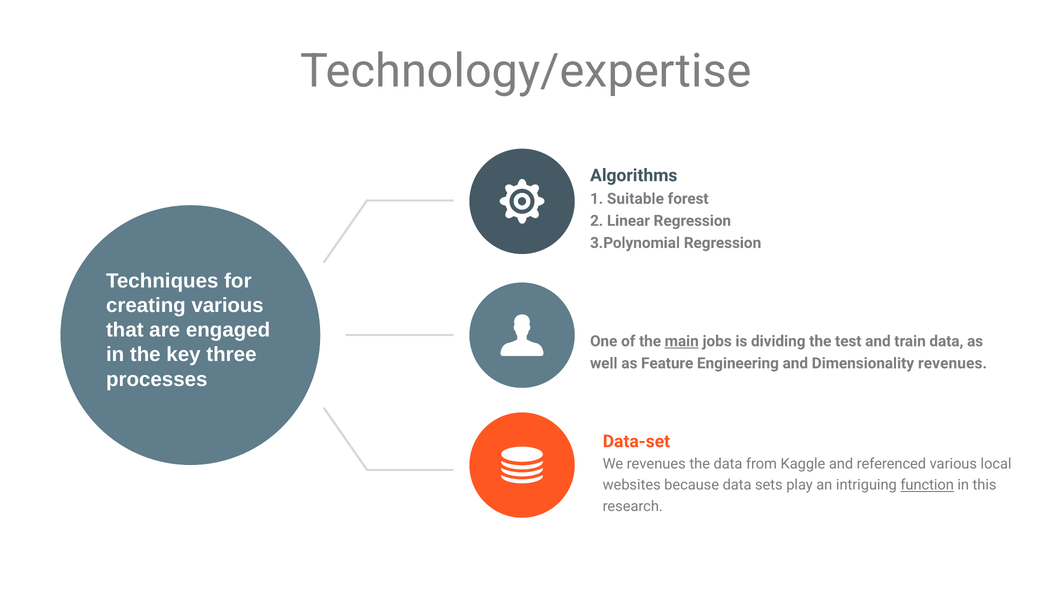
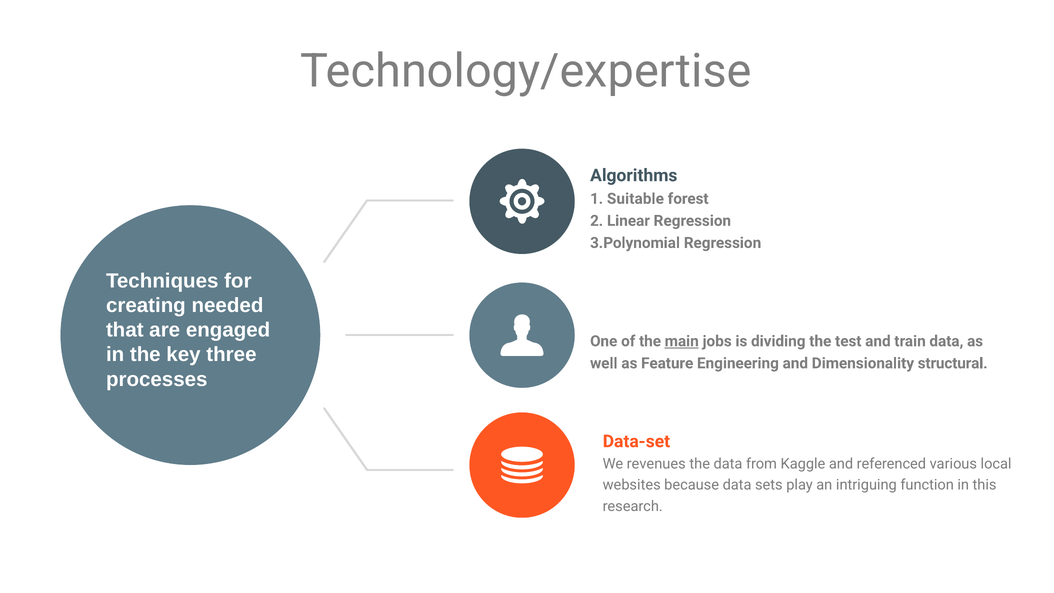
creating various: various -> needed
Dimensionality revenues: revenues -> structural
function underline: present -> none
